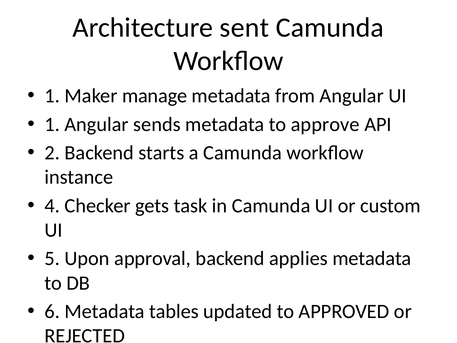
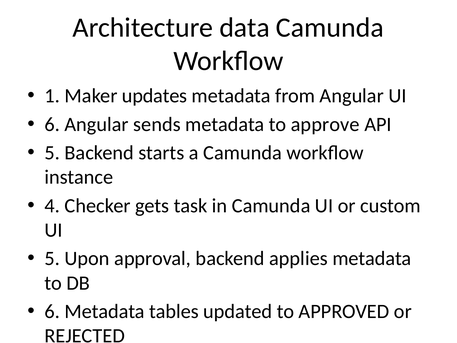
sent: sent -> data
manage: manage -> updates
1 at (52, 124): 1 -> 6
2 at (52, 153): 2 -> 5
